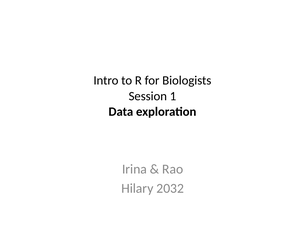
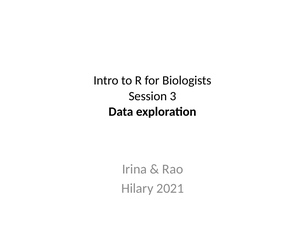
1: 1 -> 3
2032: 2032 -> 2021
